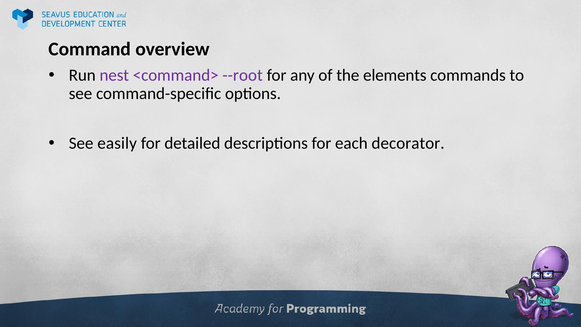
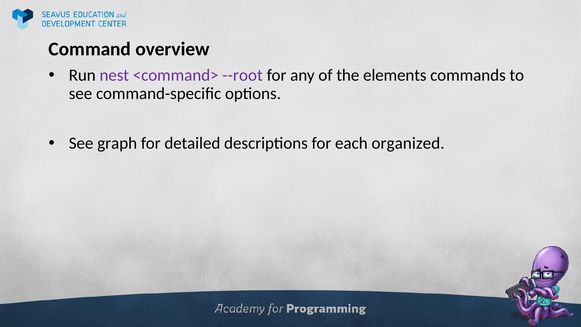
easily: easily -> graph
decorator: decorator -> organized
